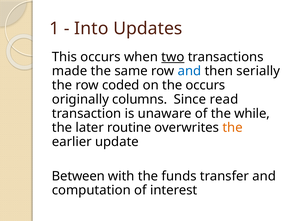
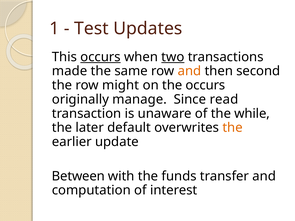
Into: Into -> Test
occurs at (100, 57) underline: none -> present
and at (189, 71) colour: blue -> orange
serially: serially -> second
coded: coded -> might
columns: columns -> manage
routine: routine -> default
